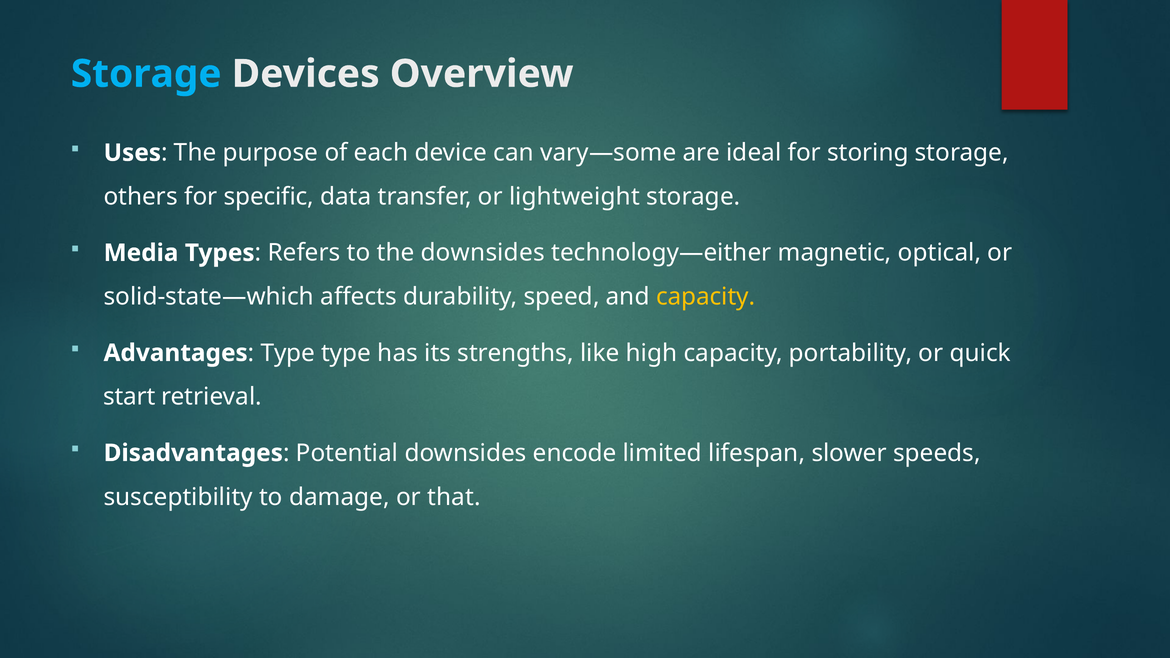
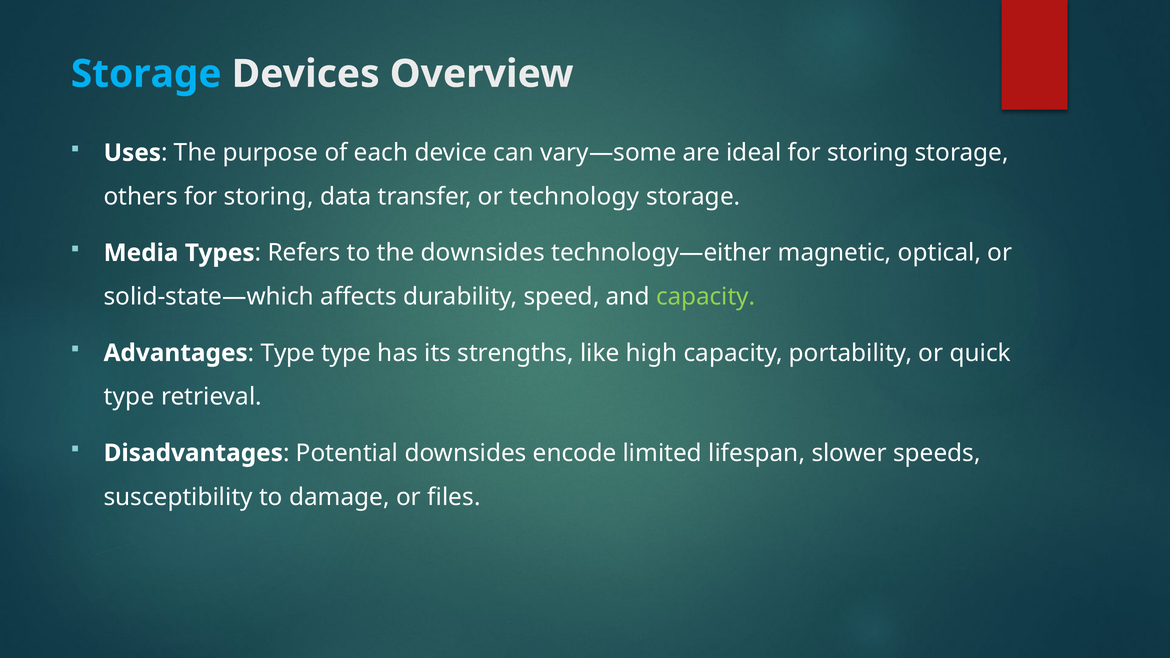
others for specific: specific -> storing
lightweight: lightweight -> technology
capacity at (706, 297) colour: yellow -> light green
start at (129, 397): start -> type
that: that -> files
